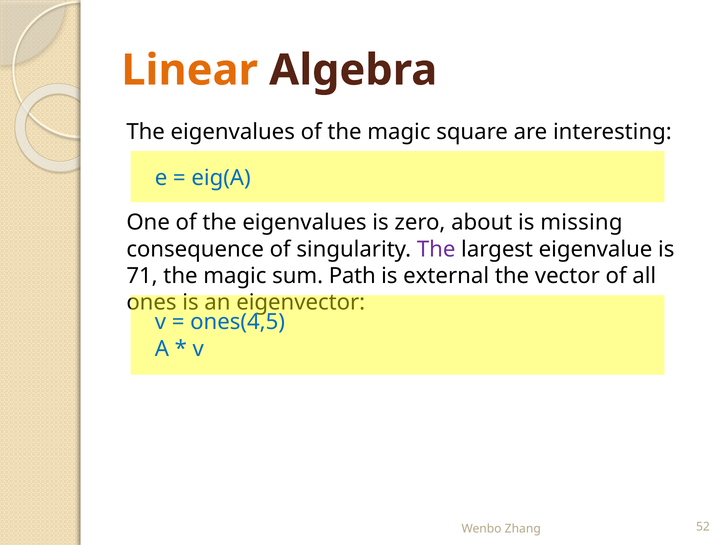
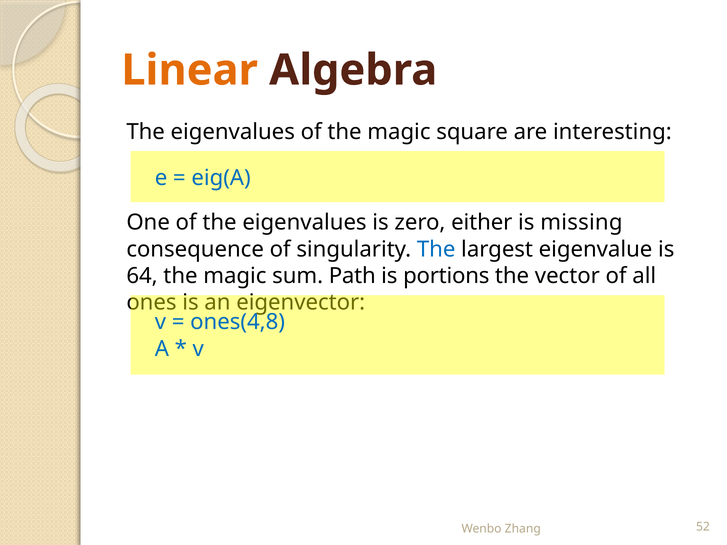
about: about -> either
The at (436, 249) colour: purple -> blue
71: 71 -> 64
external: external -> portions
ones(4,5: ones(4,5 -> ones(4,8
